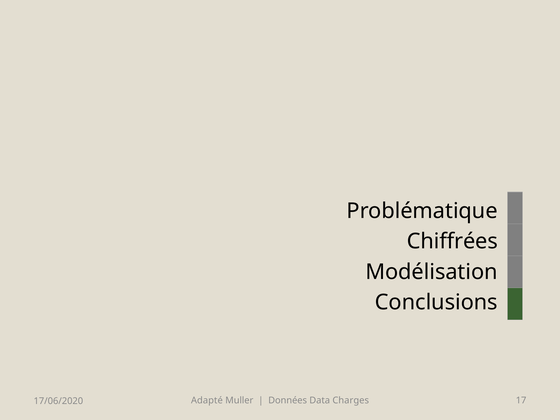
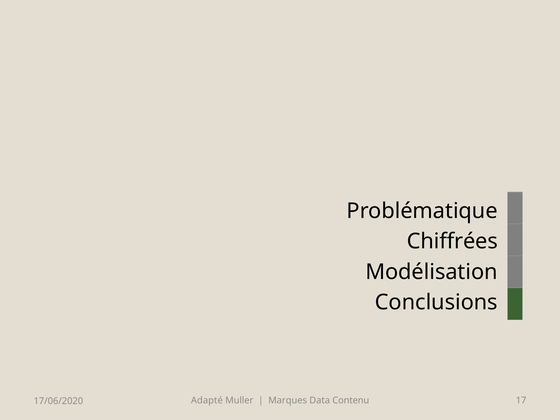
Données: Données -> Marques
Charges: Charges -> Contenu
